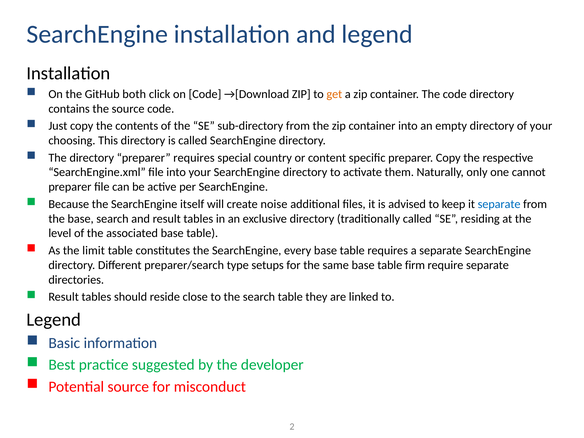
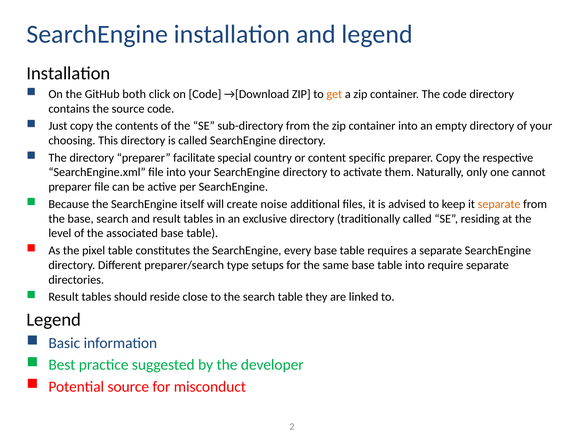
preparer requires: requires -> facilitate
separate at (499, 204) colour: blue -> orange
limit: limit -> pixel
table firm: firm -> into
